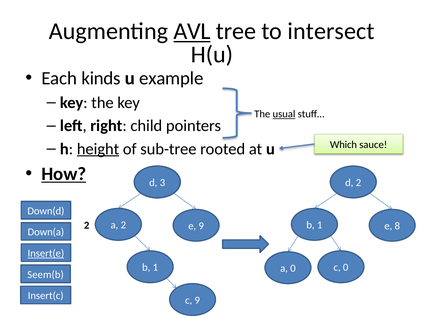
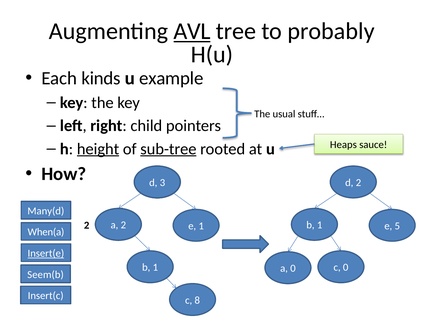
intersect: intersect -> probably
usual underline: present -> none
sub-tree underline: none -> present
Which: Which -> Heaps
How underline: present -> none
Down(d: Down(d -> Many(d
e 9: 9 -> 1
8: 8 -> 5
Down(a: Down(a -> When(a
c 9: 9 -> 8
